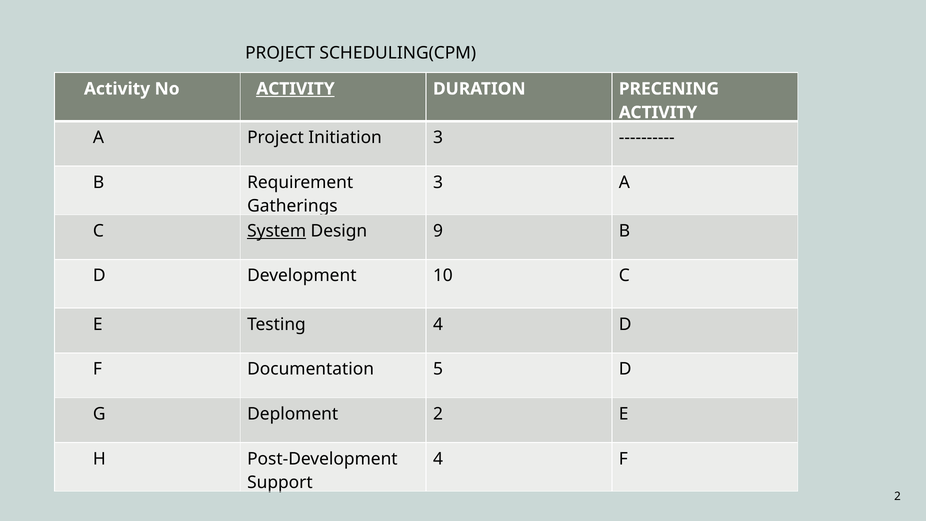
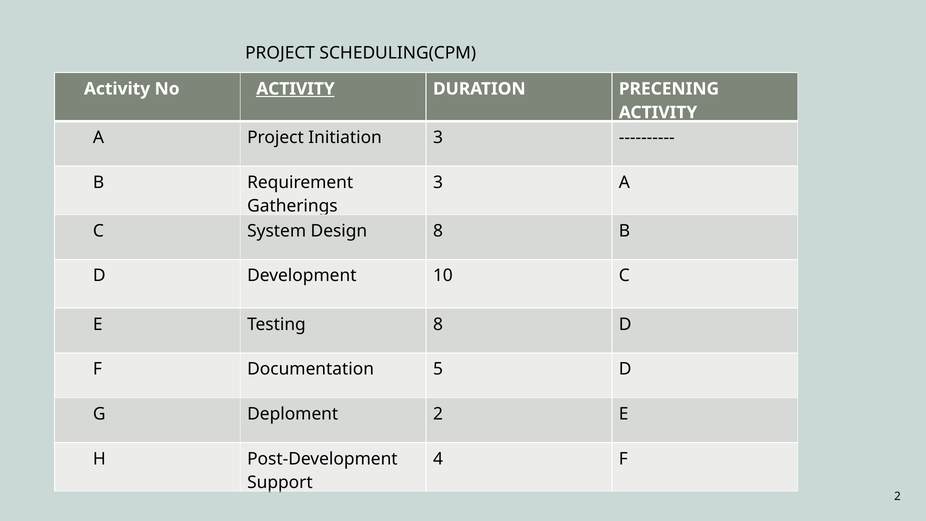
System underline: present -> none
Design 9: 9 -> 8
Testing 4: 4 -> 8
